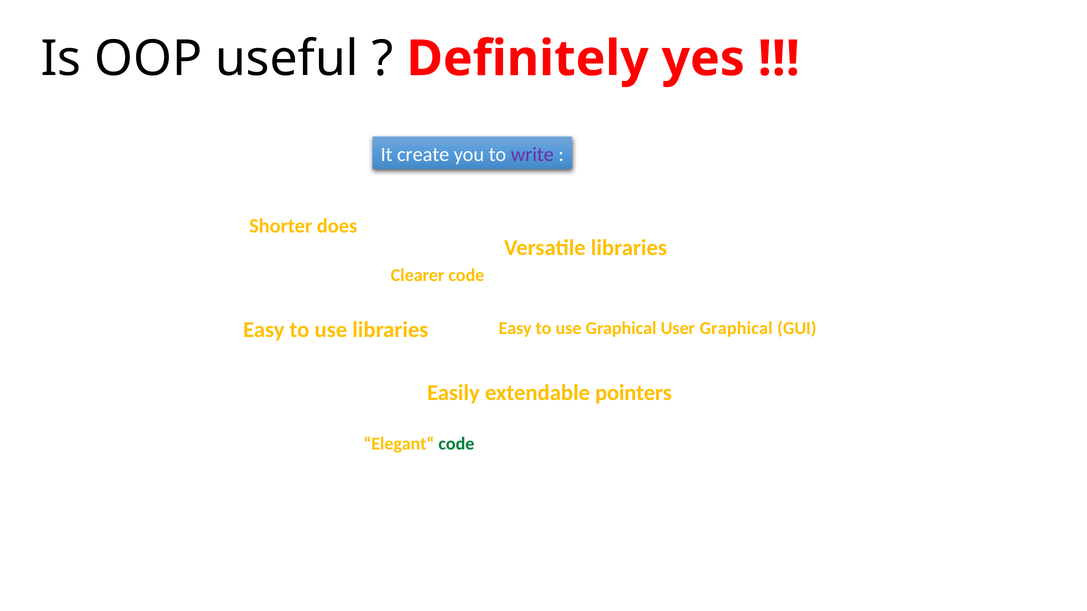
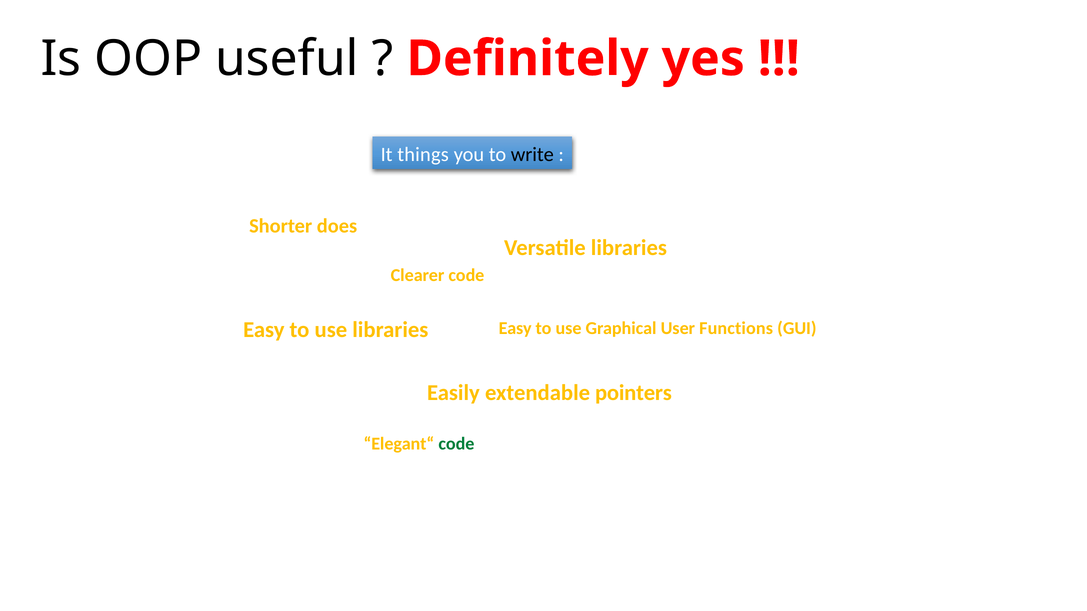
create: create -> things
write colour: purple -> black
User Graphical: Graphical -> Functions
